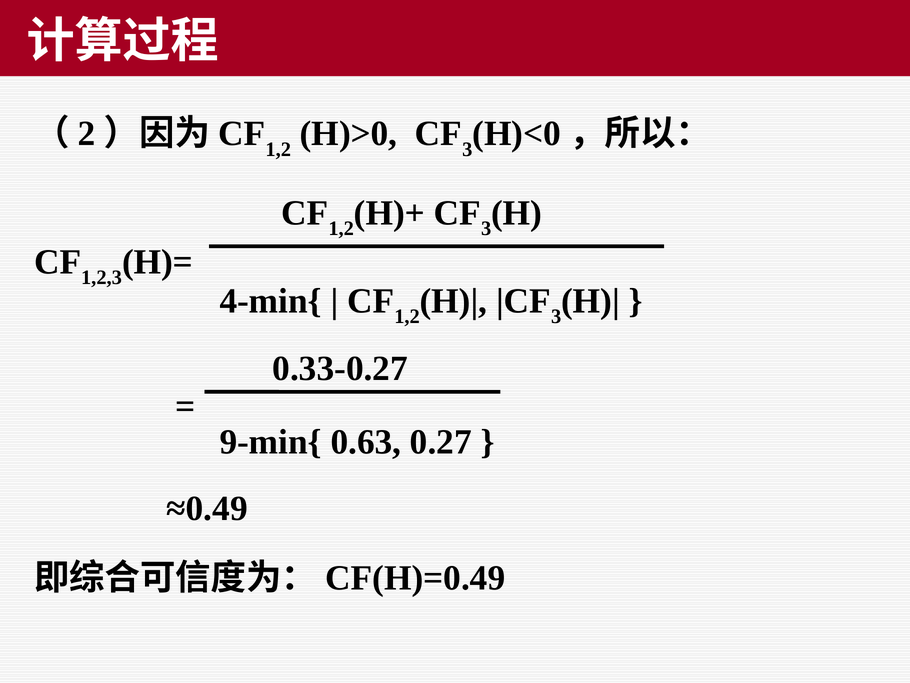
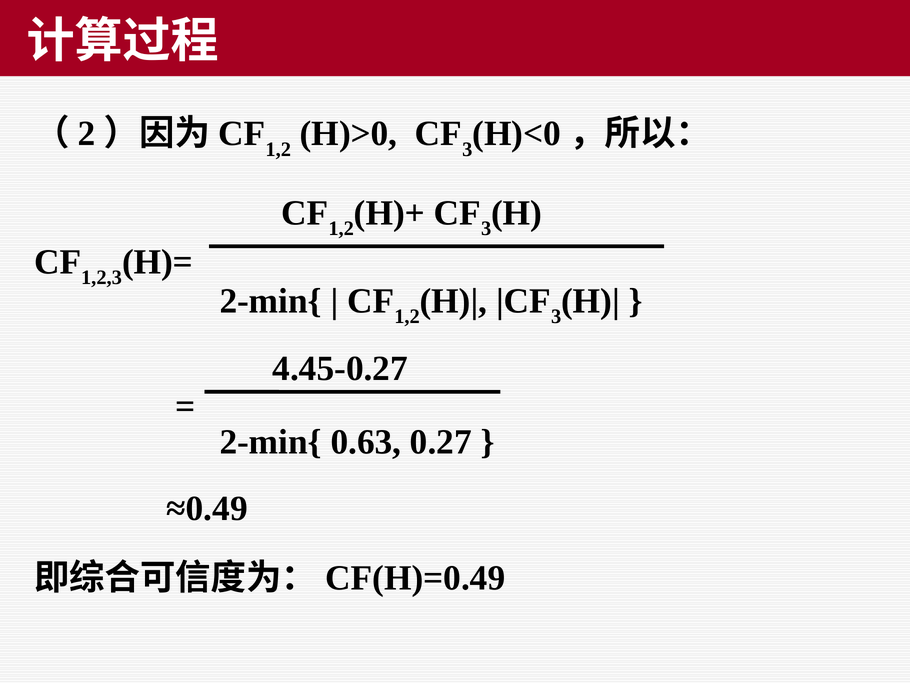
4-min{ at (271, 301): 4-min{ -> 2-min{
0.33-0.27: 0.33-0.27 -> 4.45-0.27
9-min{ at (271, 442): 9-min{ -> 2-min{
